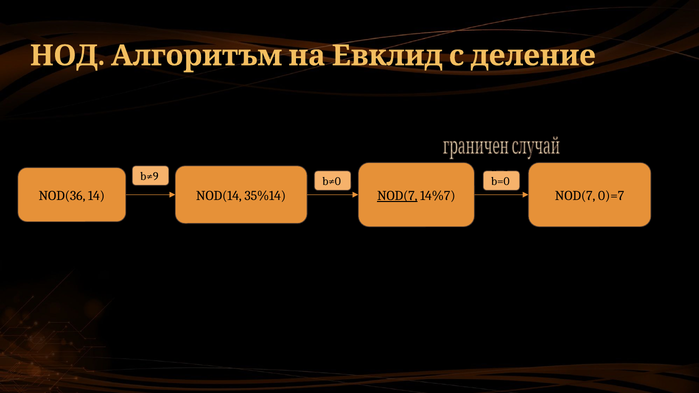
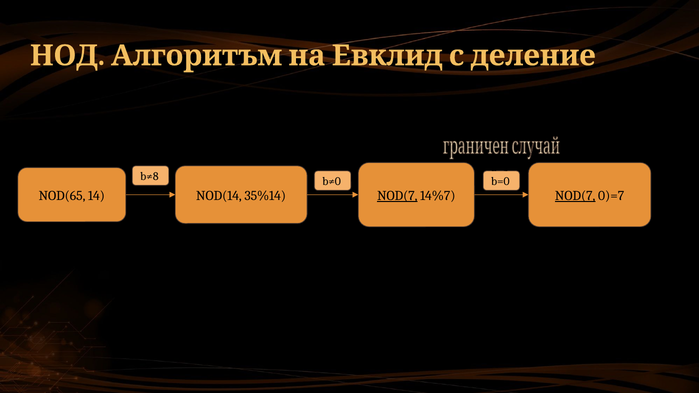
b≠9: b≠9 -> b≠8
NOD(36: NOD(36 -> NOD(65
NOD(7 at (575, 196) underline: none -> present
